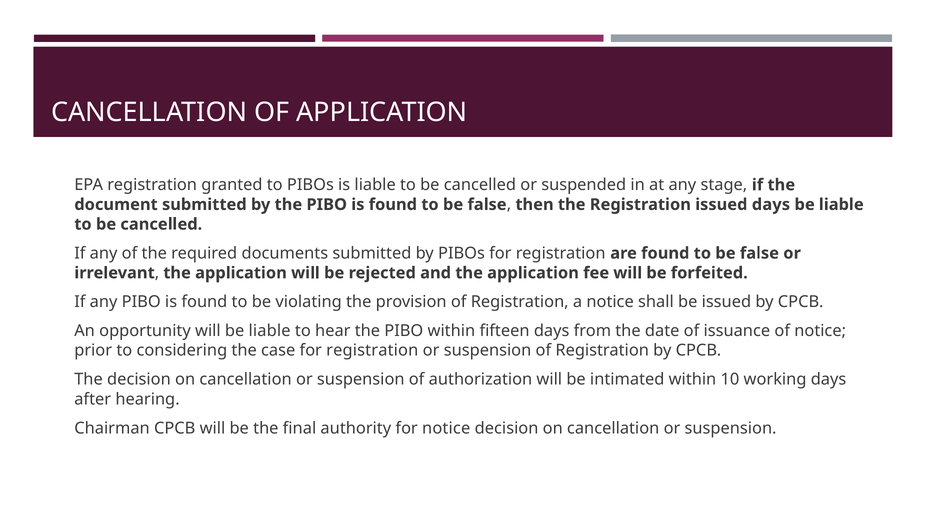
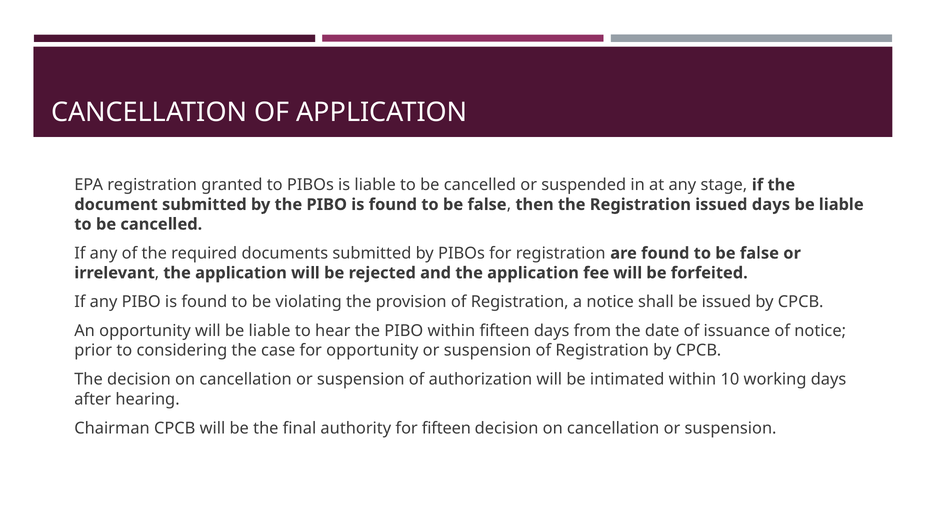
case for registration: registration -> opportunity
for notice: notice -> fifteen
